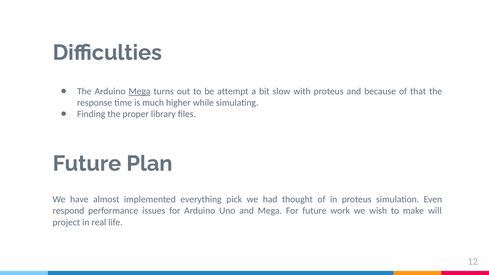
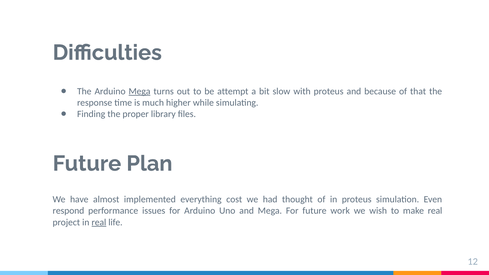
pick: pick -> cost
make will: will -> real
real at (99, 222) underline: none -> present
